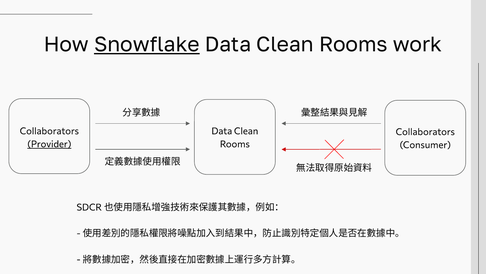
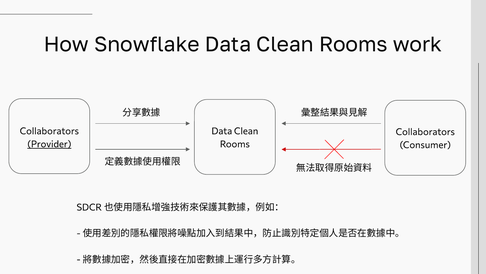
Snowflake underline: present -> none
